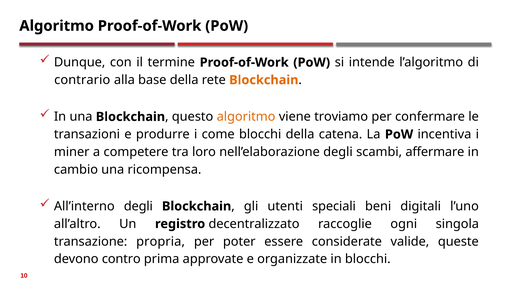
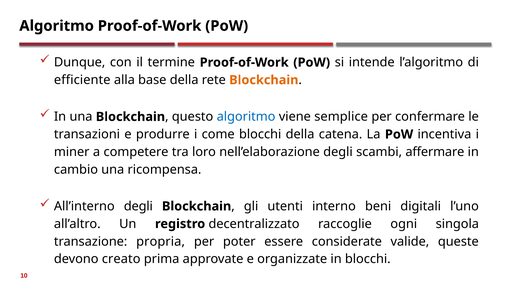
contrario: contrario -> efficiente
algoritmo at (246, 117) colour: orange -> blue
troviamo: troviamo -> semplice
speciali: speciali -> interno
contro: contro -> creato
